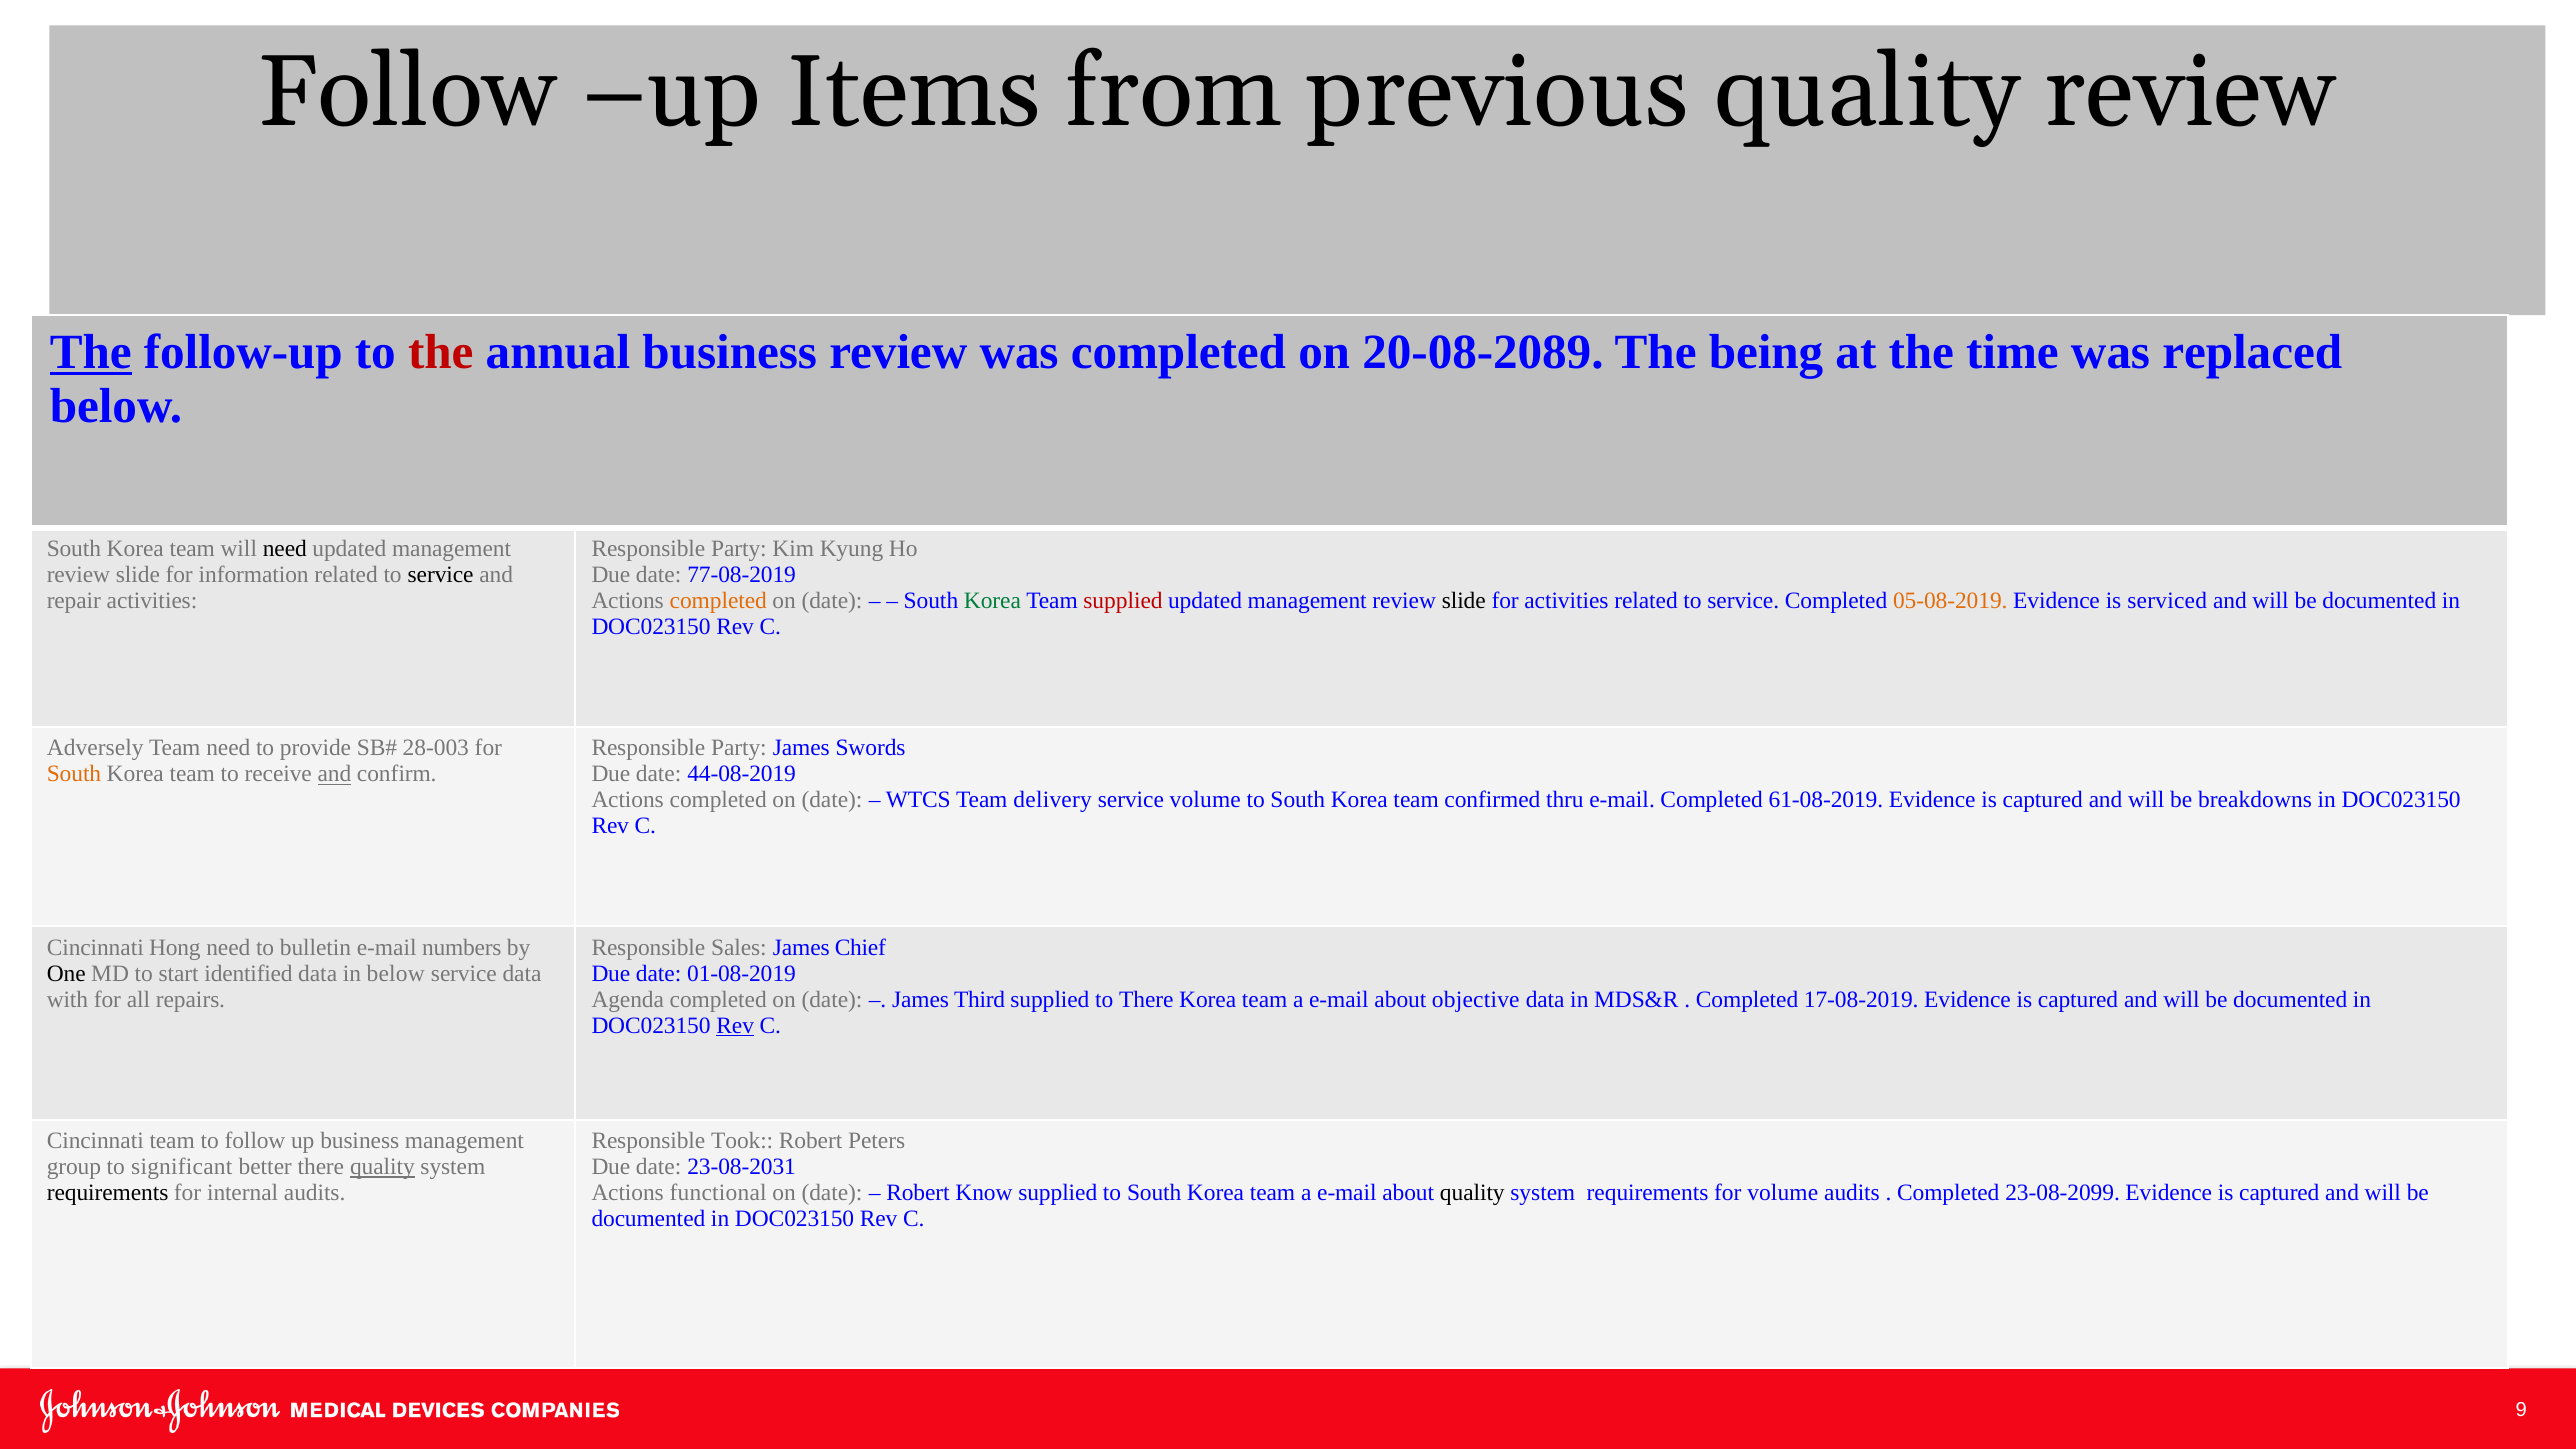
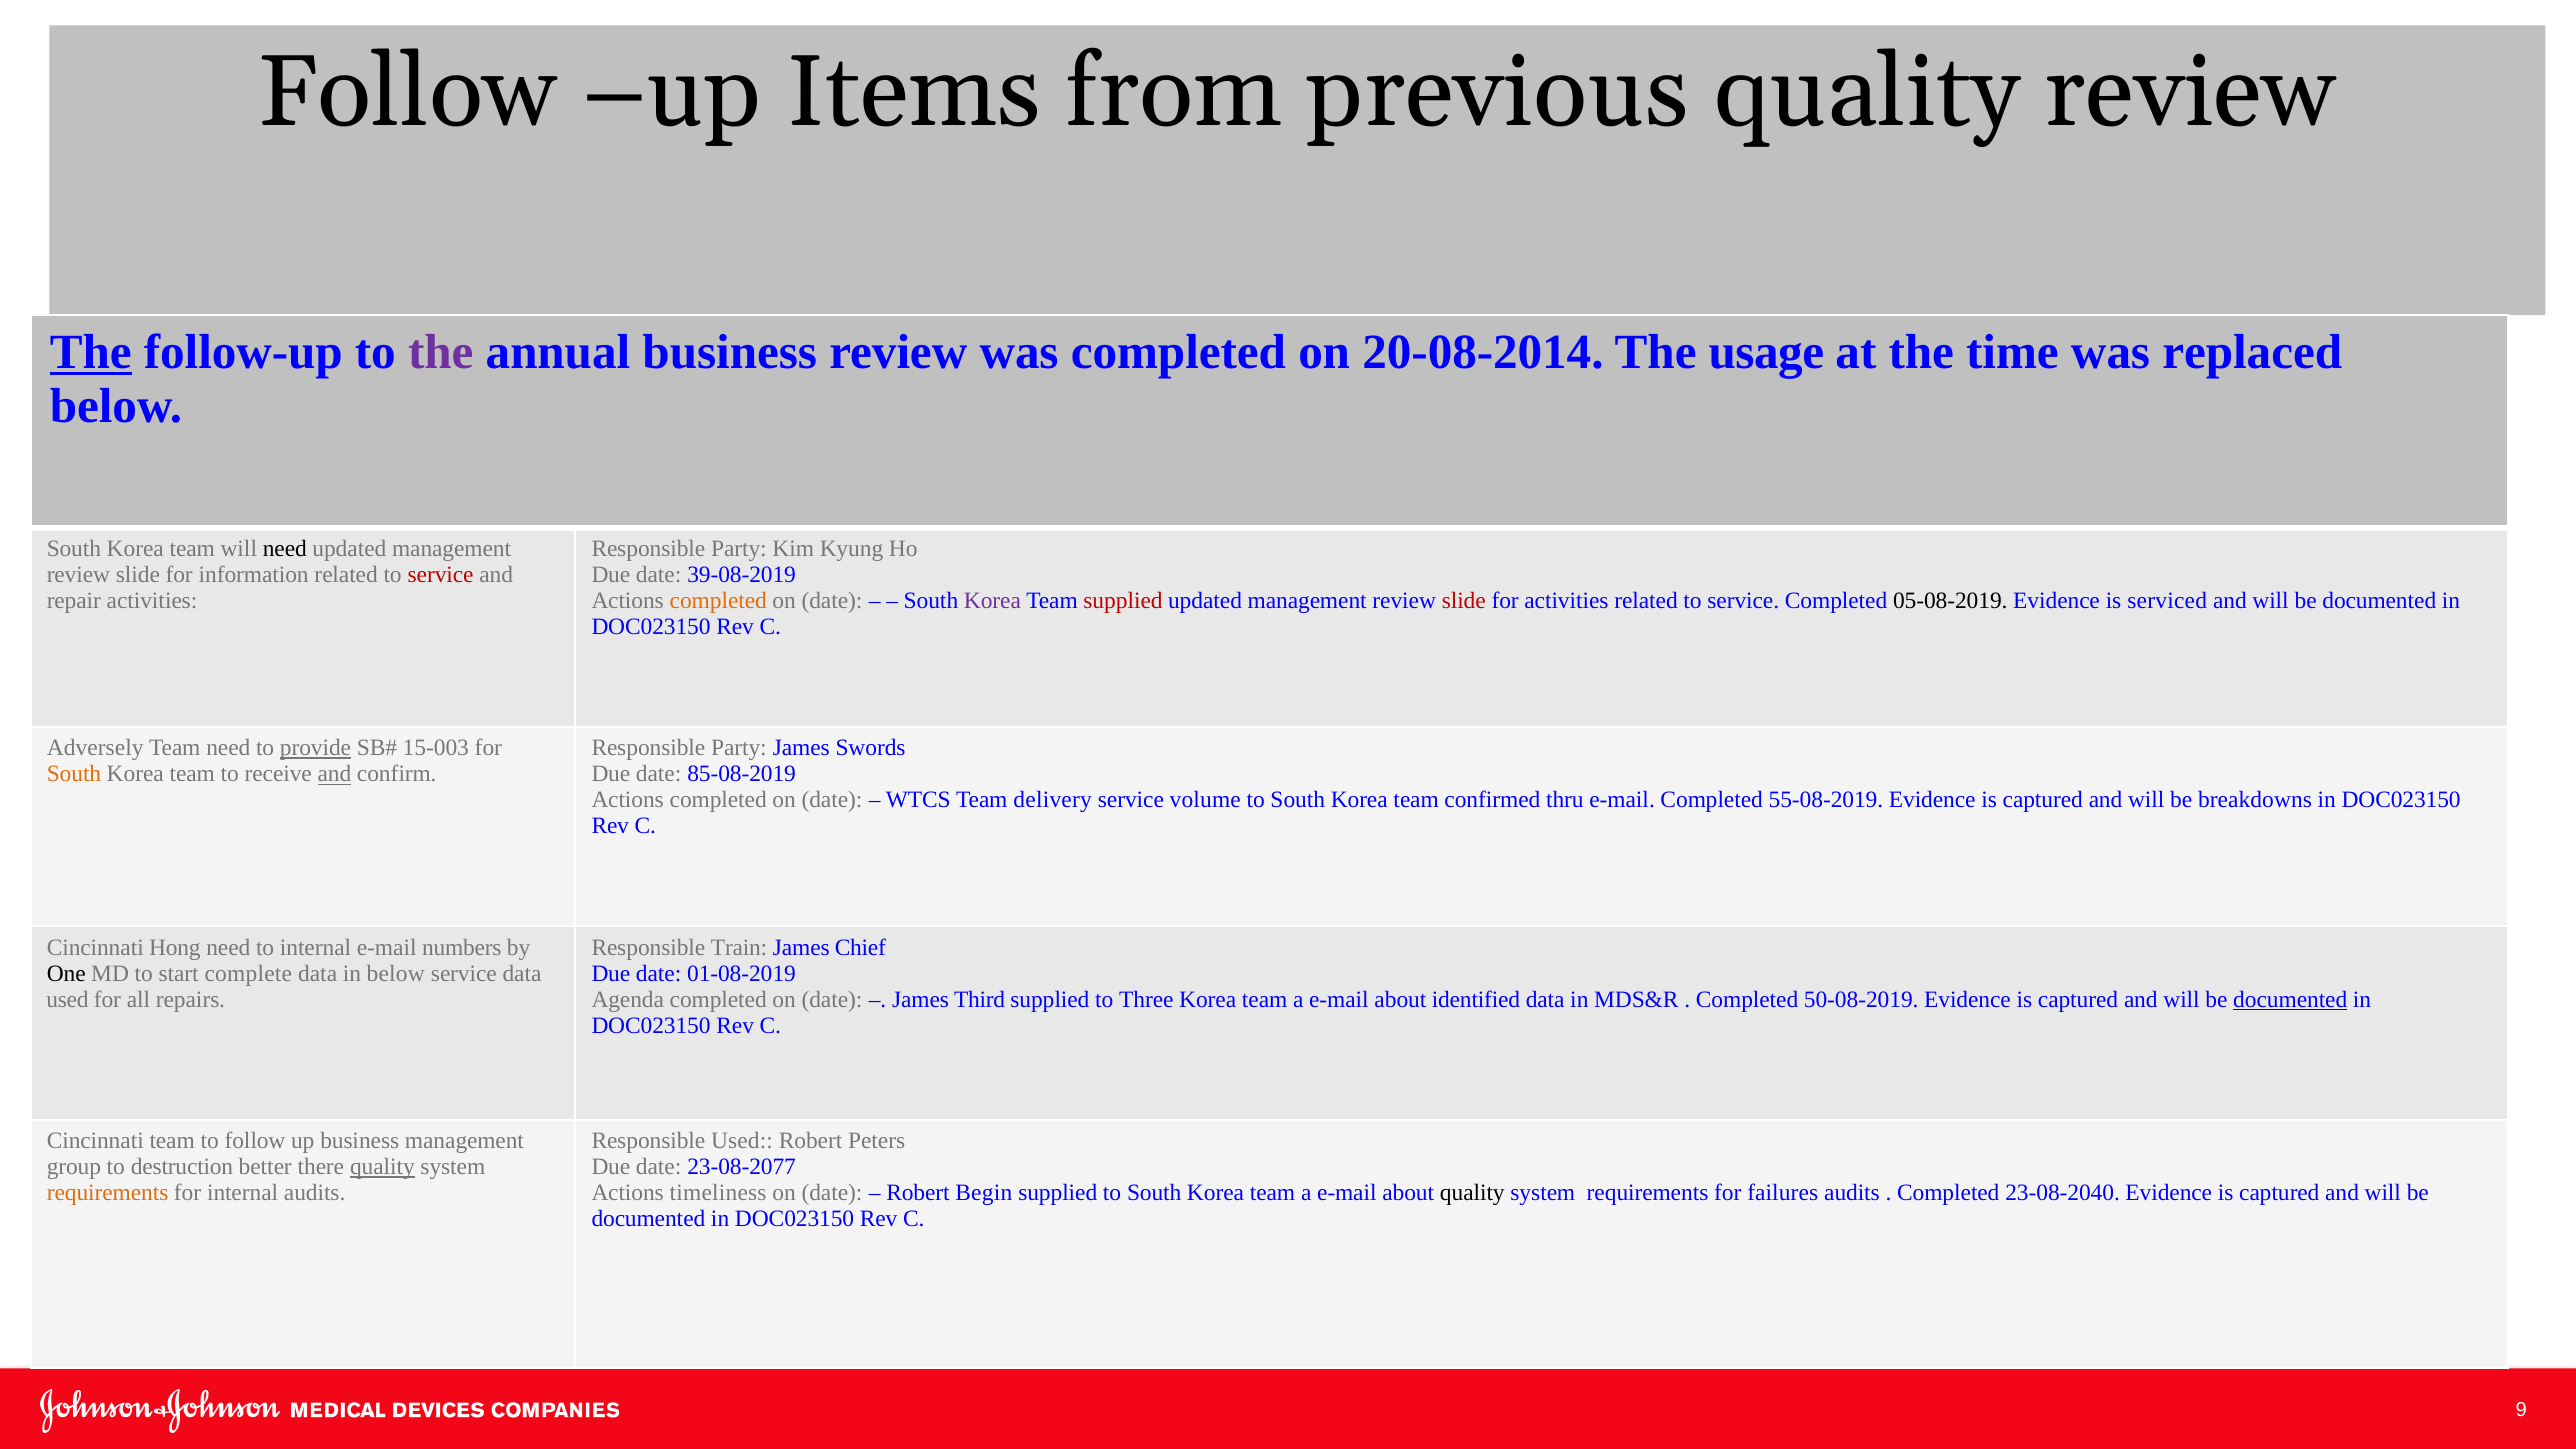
the at (441, 352) colour: red -> purple
20-08-2089: 20-08-2089 -> 20-08-2014
being: being -> usage
service at (441, 575) colour: black -> red
77-08-2019: 77-08-2019 -> 39-08-2019
Korea at (992, 601) colour: green -> purple
slide at (1464, 601) colour: black -> red
05-08-2019 colour: orange -> black
provide underline: none -> present
28-003: 28-003 -> 15-003
44-08-2019: 44-08-2019 -> 85-08-2019
61-08-2019: 61-08-2019 -> 55-08-2019
to bulletin: bulletin -> internal
Sales: Sales -> Train
identified: identified -> complete
with at (67, 999): with -> used
to There: There -> Three
objective: objective -> identified
17-08-2019: 17-08-2019 -> 50-08-2019
documented at (2290, 999) underline: none -> present
Rev at (735, 1025) underline: present -> none
Responsible Took: Took -> Used
significant: significant -> destruction
23-08-2031: 23-08-2031 -> 23-08-2077
requirements at (108, 1193) colour: black -> orange
functional: functional -> timeliness
Know: Know -> Begin
for volume: volume -> failures
23-08-2099: 23-08-2099 -> 23-08-2040
